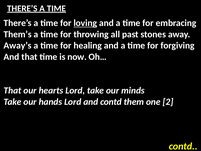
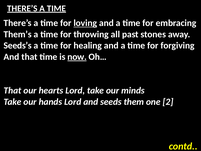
Away’s: Away’s -> Seeds’s
now underline: none -> present
and contd: contd -> seeds
